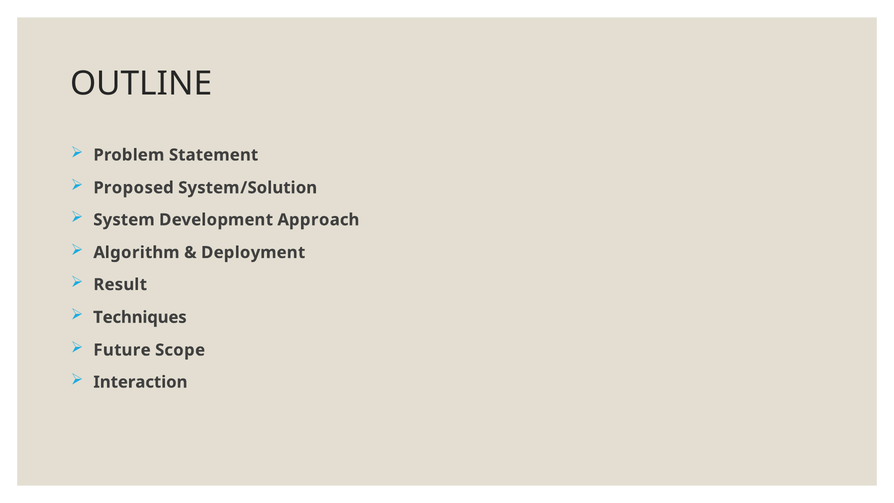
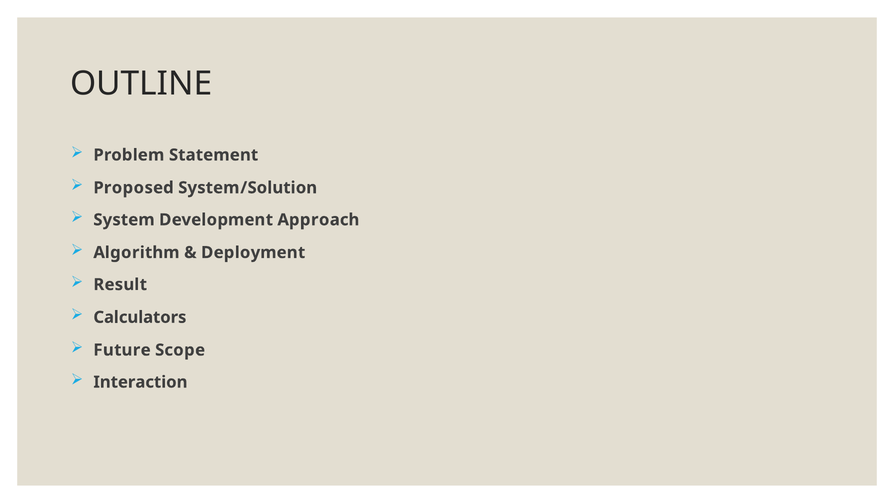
Techniques: Techniques -> Calculators
